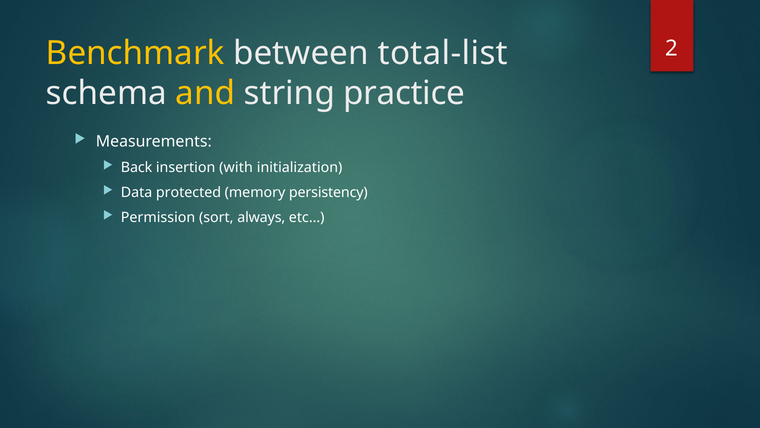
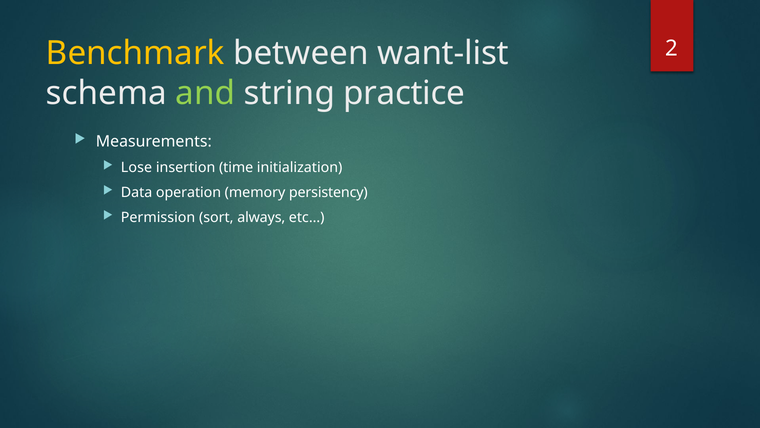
total-list: total-list -> want-list
and colour: yellow -> light green
Back: Back -> Lose
with: with -> time
protected: protected -> operation
